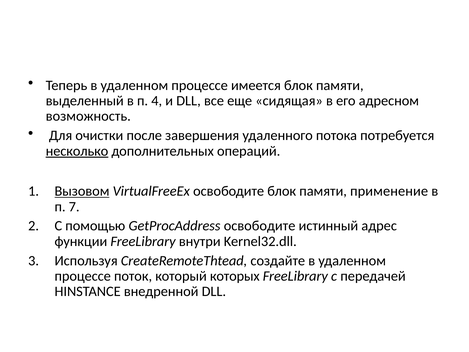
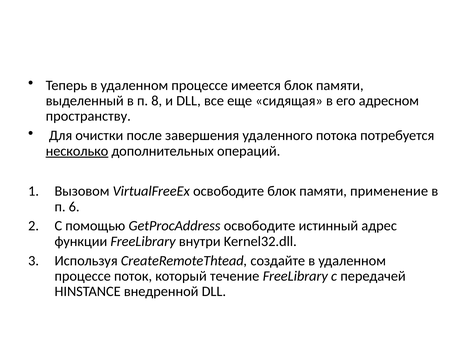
4: 4 -> 8
возможность: возможность -> пространству
Вызовом underline: present -> none
7: 7 -> 6
которых: которых -> течение
